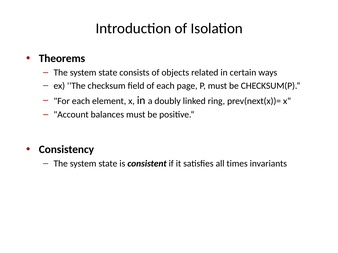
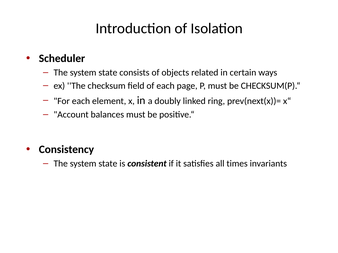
Theorems: Theorems -> Scheduler
